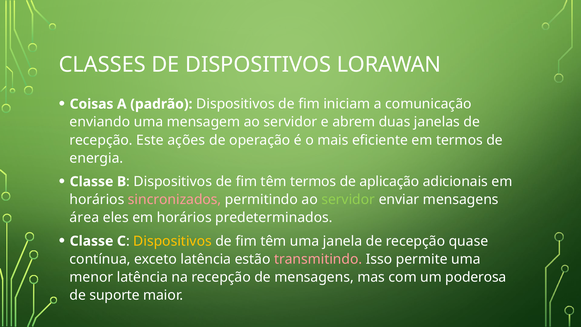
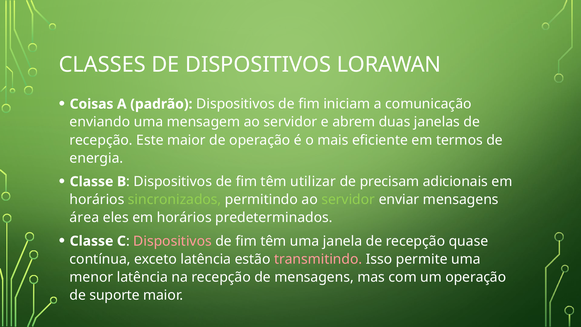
Este ações: ações -> maior
têm termos: termos -> utilizar
aplicação: aplicação -> precisam
sincronizados colour: pink -> light green
Dispositivos at (173, 241) colour: yellow -> pink
um poderosa: poderosa -> operação
